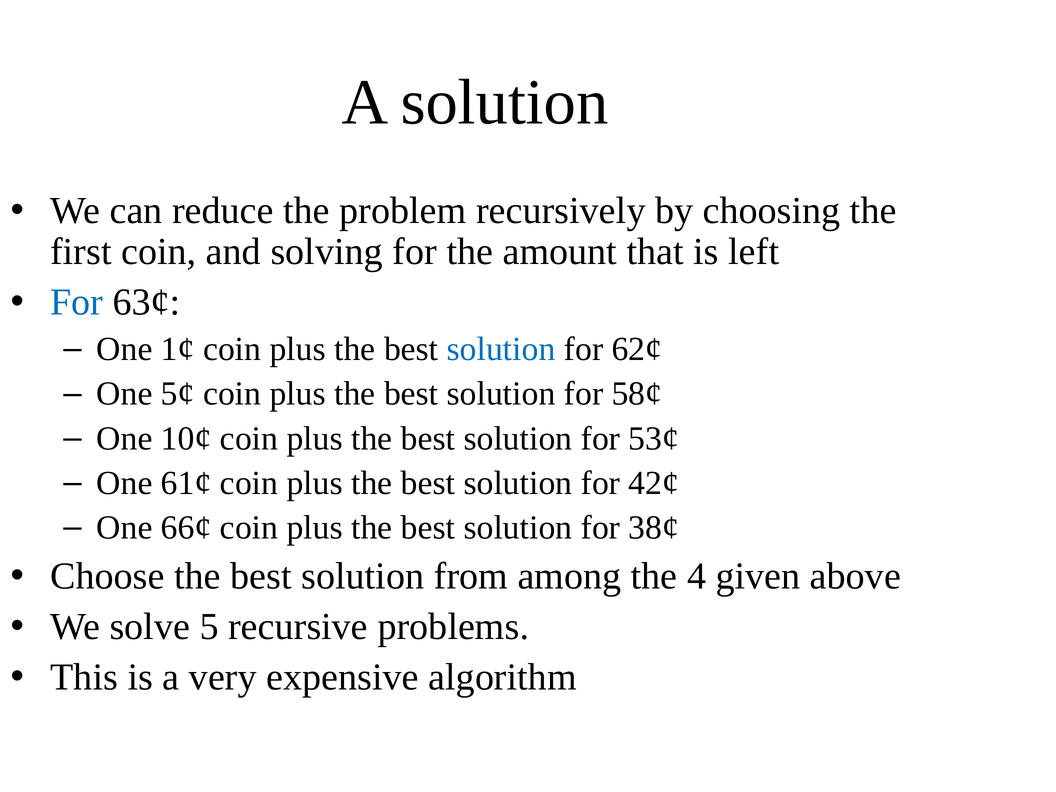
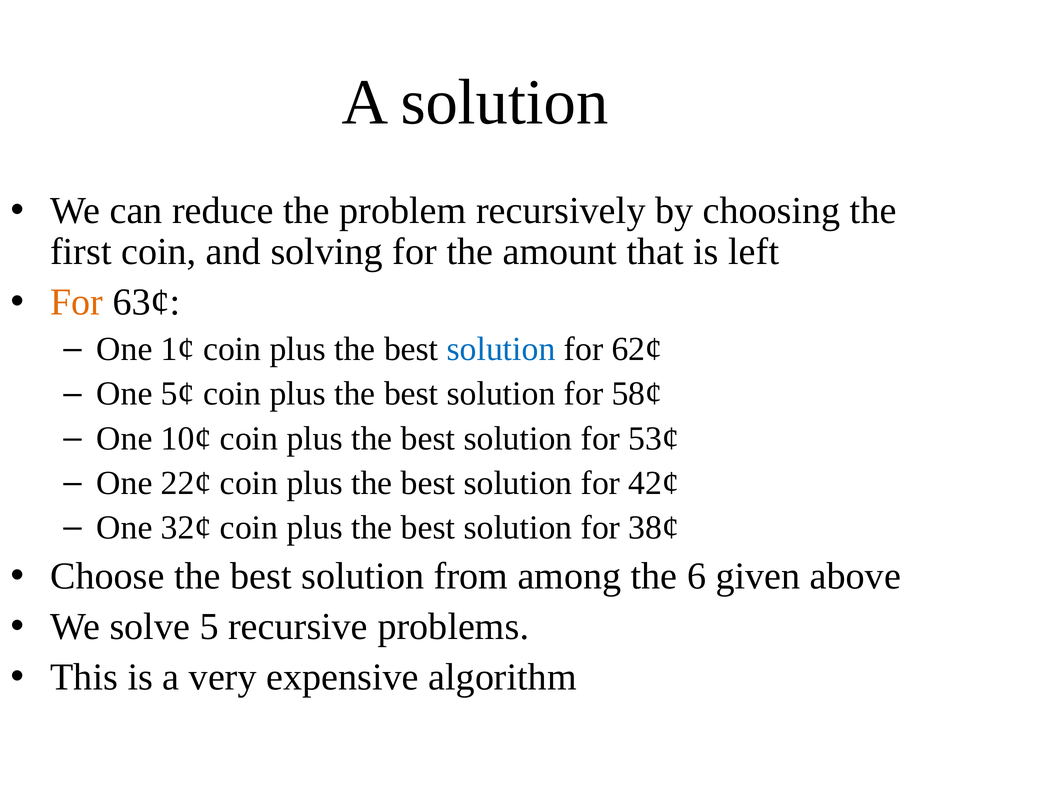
For at (77, 302) colour: blue -> orange
61¢: 61¢ -> 22¢
66¢: 66¢ -> 32¢
4: 4 -> 6
